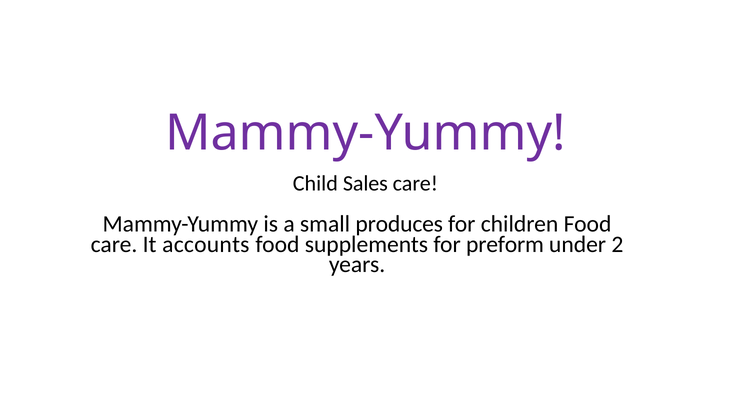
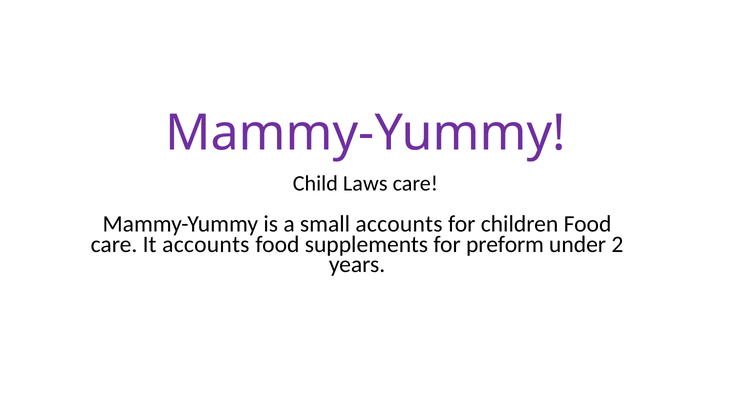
Sales: Sales -> Laws
small produces: produces -> accounts
